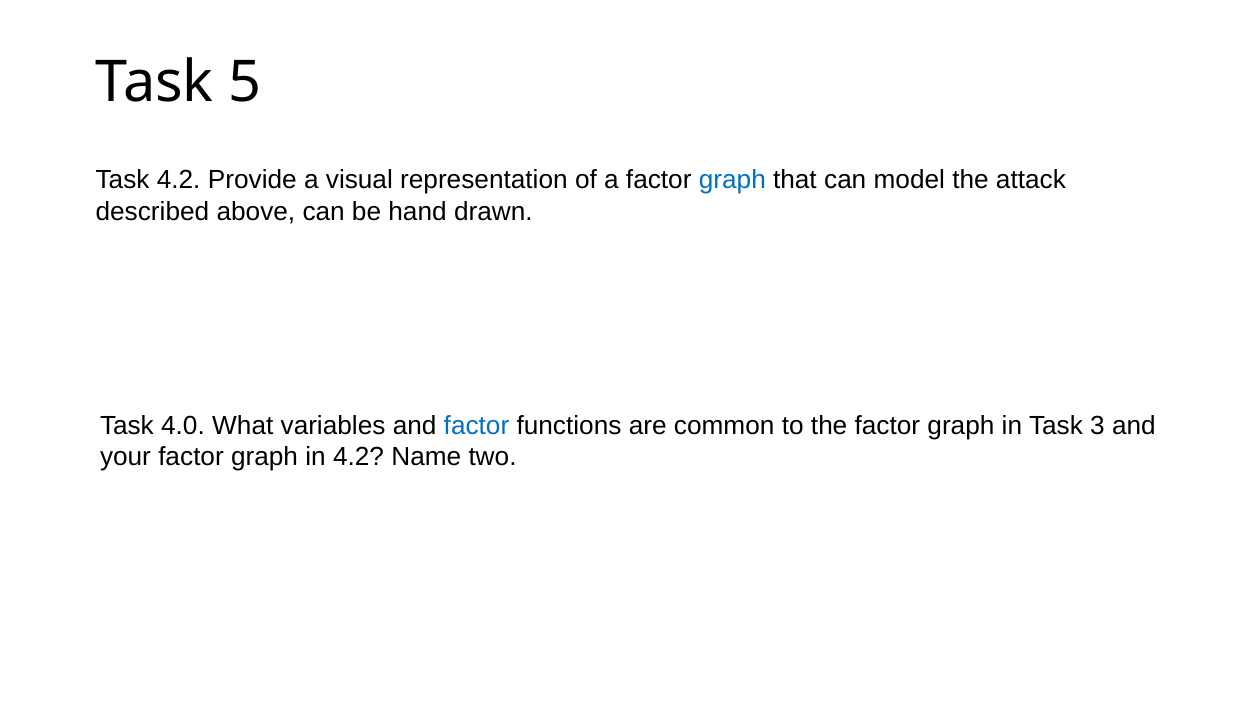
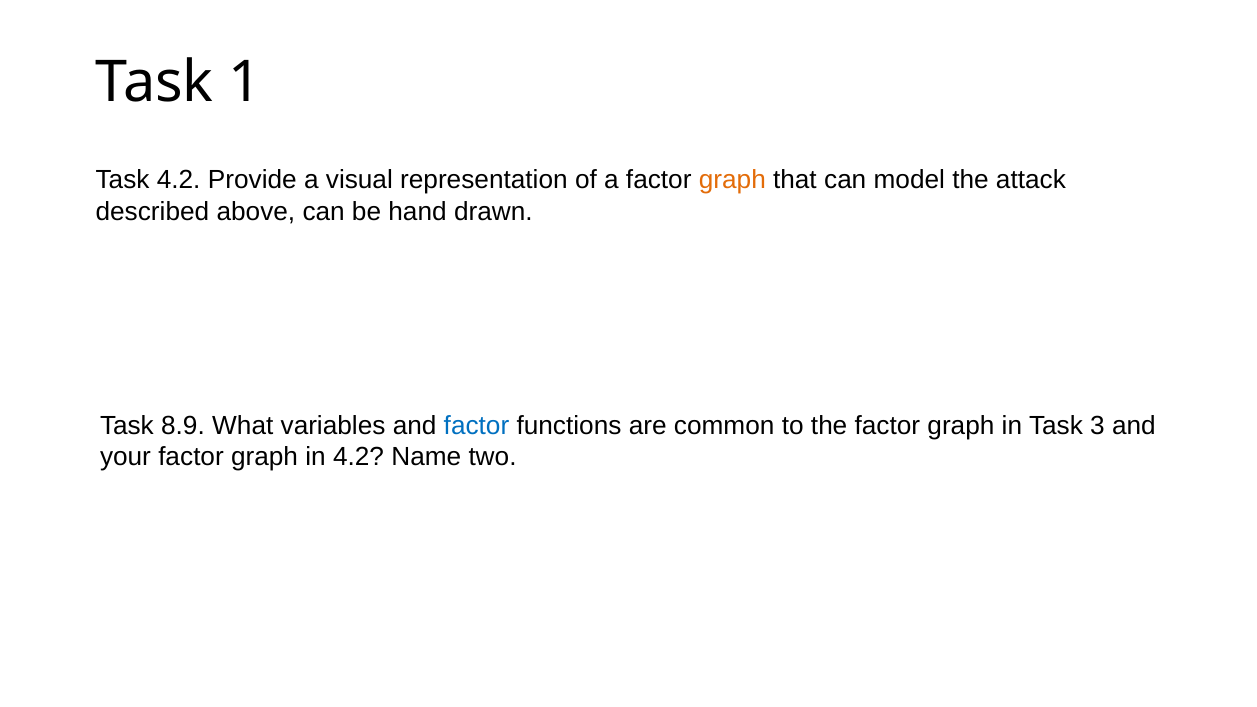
5: 5 -> 1
graph at (732, 180) colour: blue -> orange
4.0: 4.0 -> 8.9
